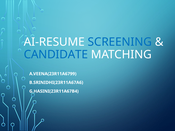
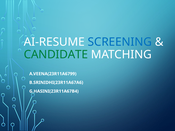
CANDIDATE colour: blue -> green
